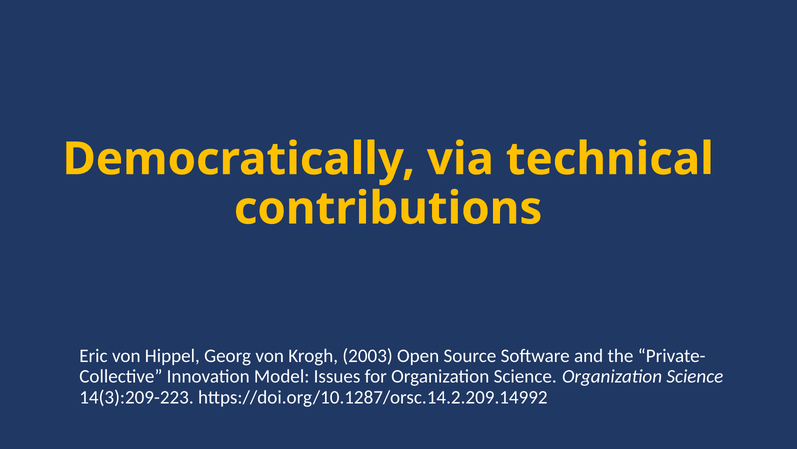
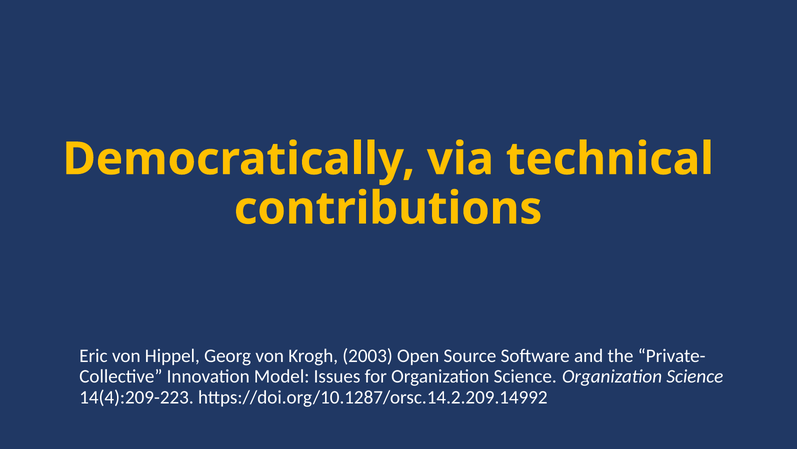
14(3):209-223: 14(3):209-223 -> 14(4):209-223
